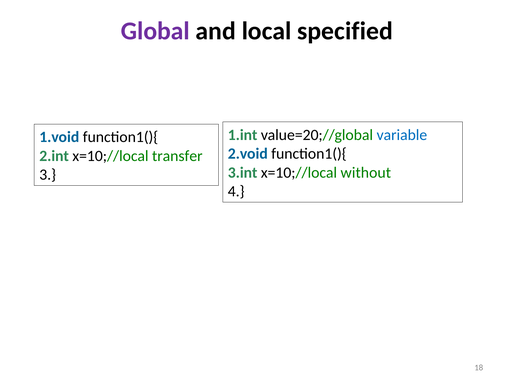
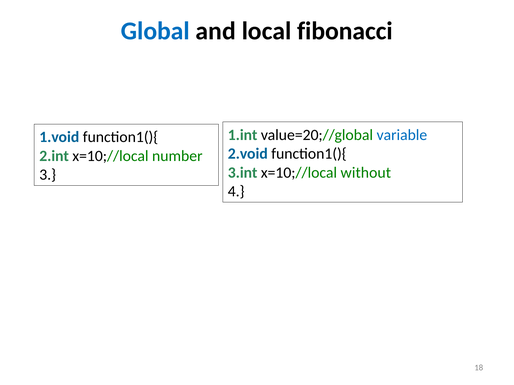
Global colour: purple -> blue
specified: specified -> fibonacci
transfer: transfer -> number
